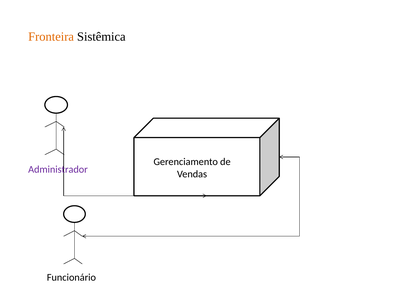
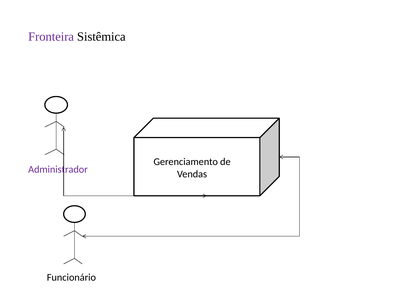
Fronteira colour: orange -> purple
